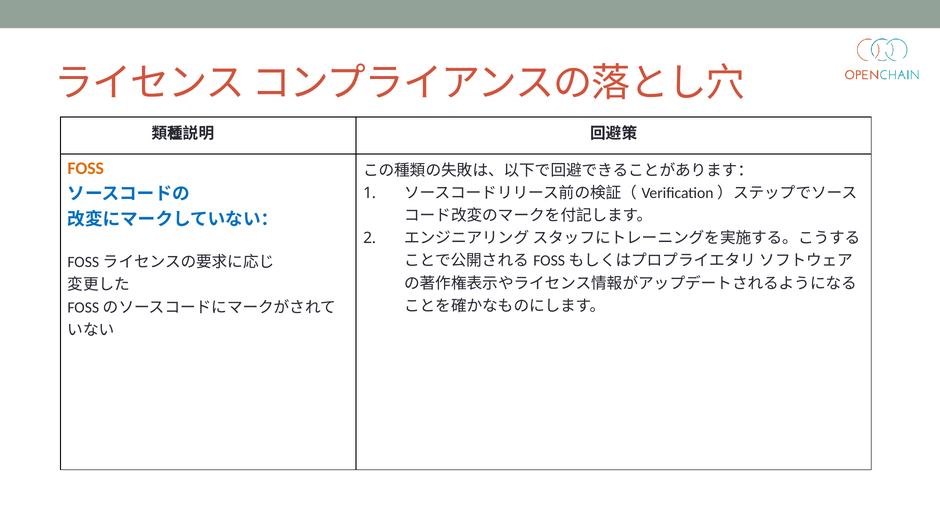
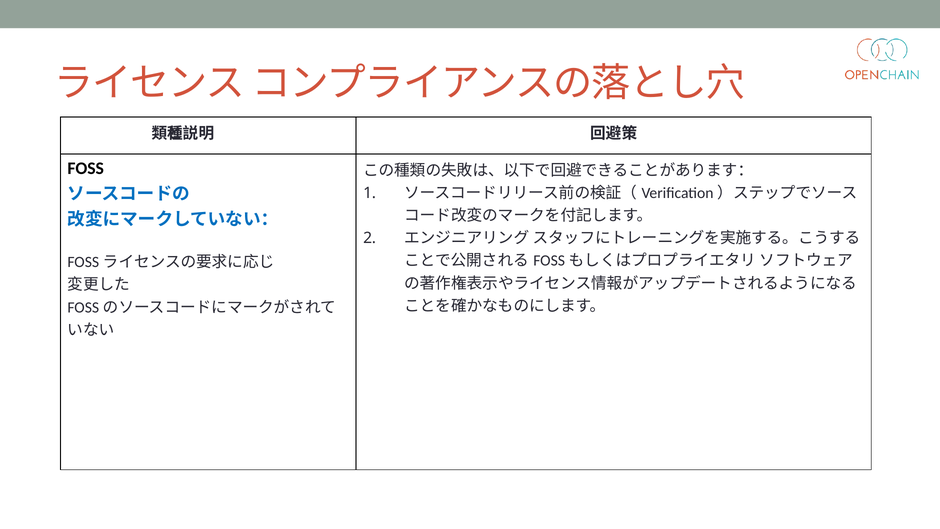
FOSS colour: orange -> black
